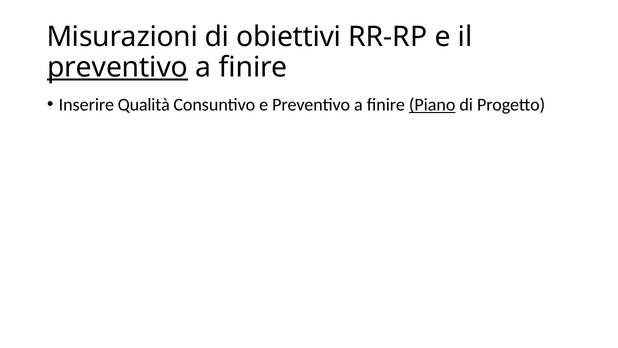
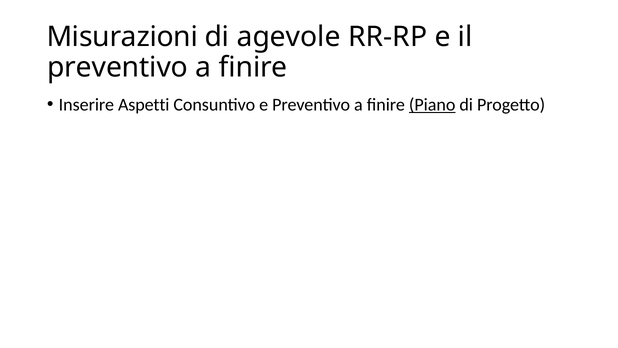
obiettivi: obiettivi -> agevole
preventivo at (118, 67) underline: present -> none
Qualità: Qualità -> Aspetti
